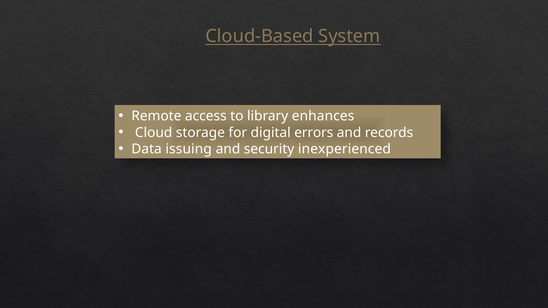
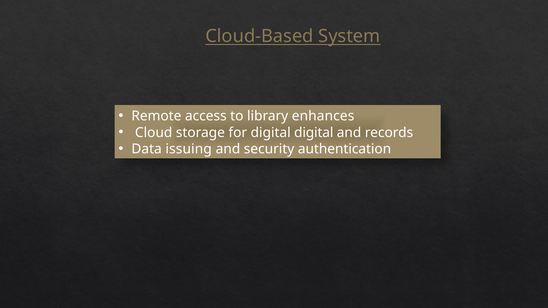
digital errors: errors -> digital
inexperienced: inexperienced -> authentication
